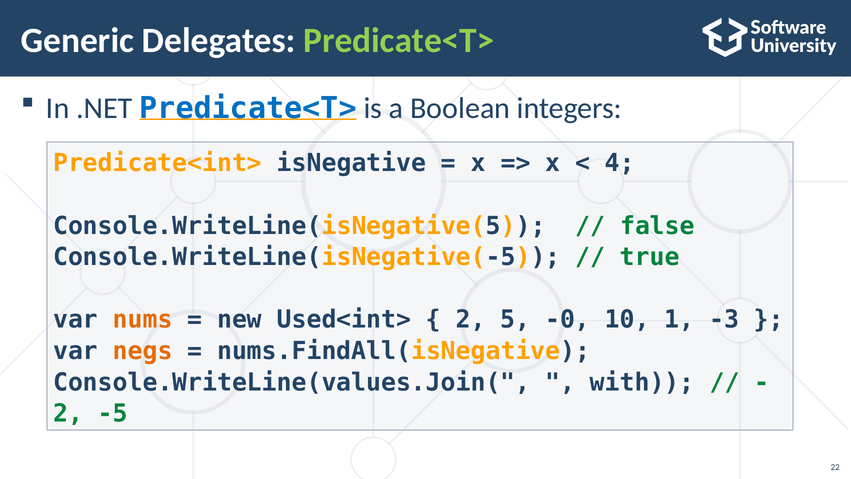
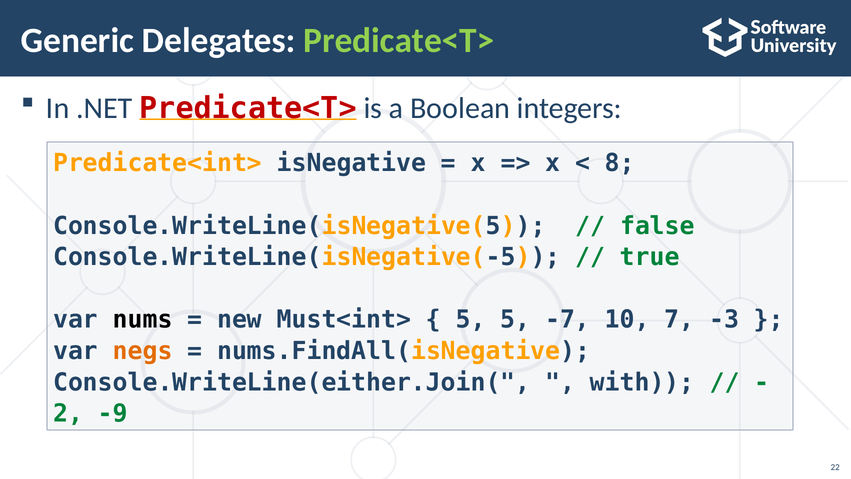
Predicate<T> at (248, 108) colour: blue -> red
4: 4 -> 8
nums colour: orange -> black
Used<int>: Used<int> -> Must<int>
2 at (471, 320): 2 -> 5
-0: -0 -> -7
1: 1 -> 7
Console.WriteLine(values.Join(: Console.WriteLine(values.Join( -> Console.WriteLine(either.Join(
-5: -5 -> -9
